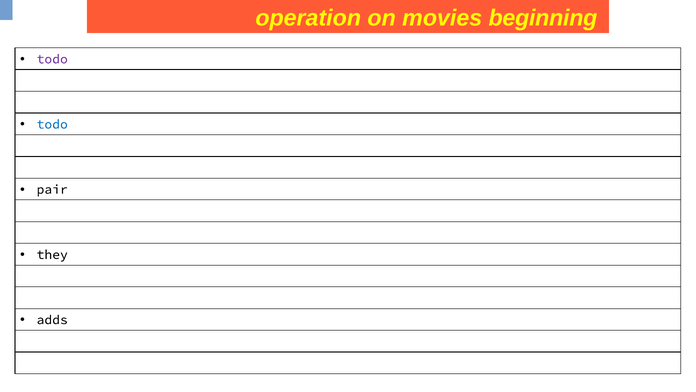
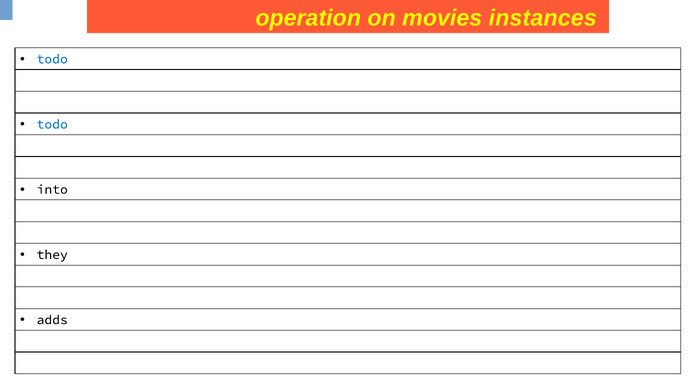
beginning: beginning -> instances
todo at (52, 59) colour: purple -> blue
pair: pair -> into
